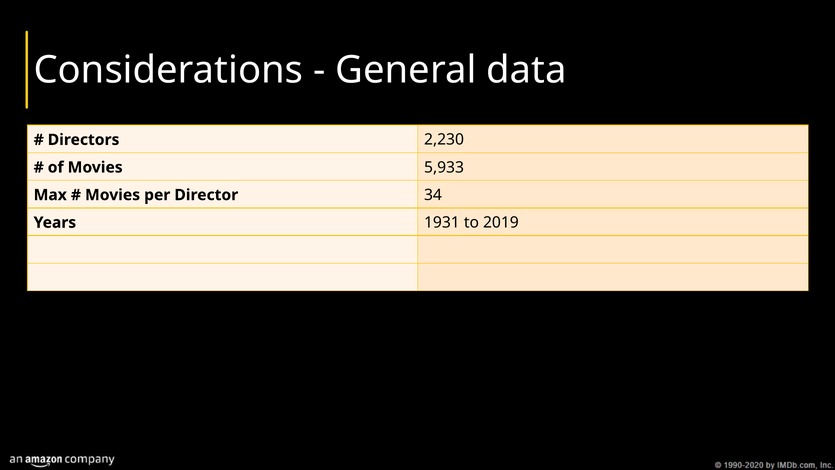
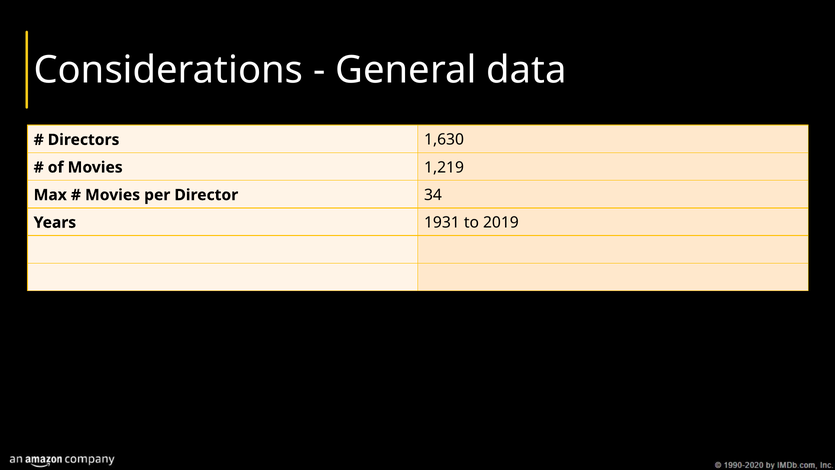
2,230: 2,230 -> 1,630
5,933: 5,933 -> 1,219
